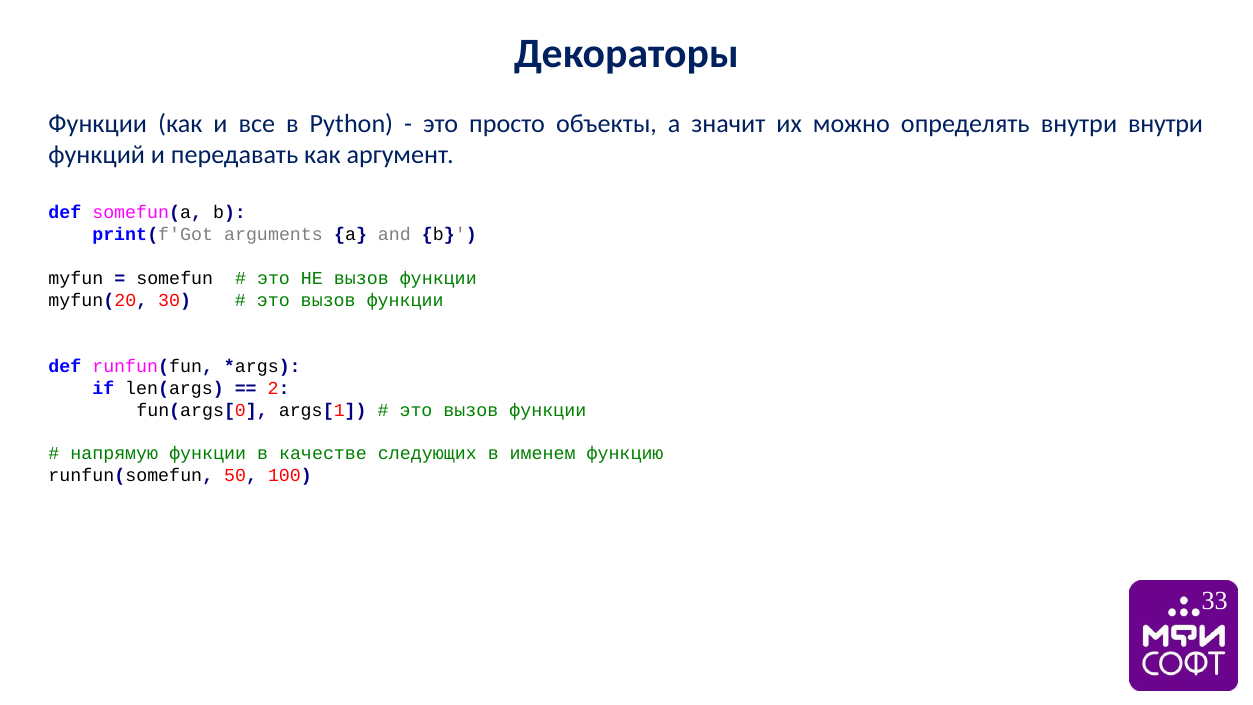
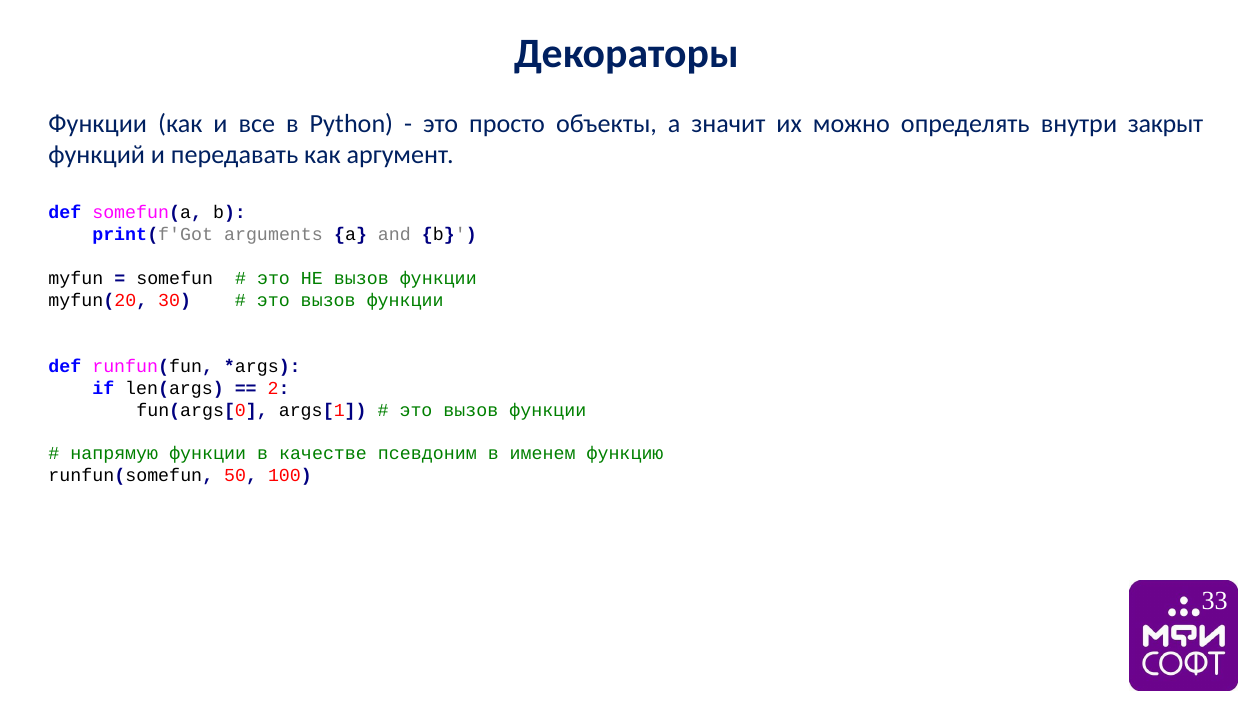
внутри внутри: внутри -> закрыт
следующих: следующих -> псевдоним
